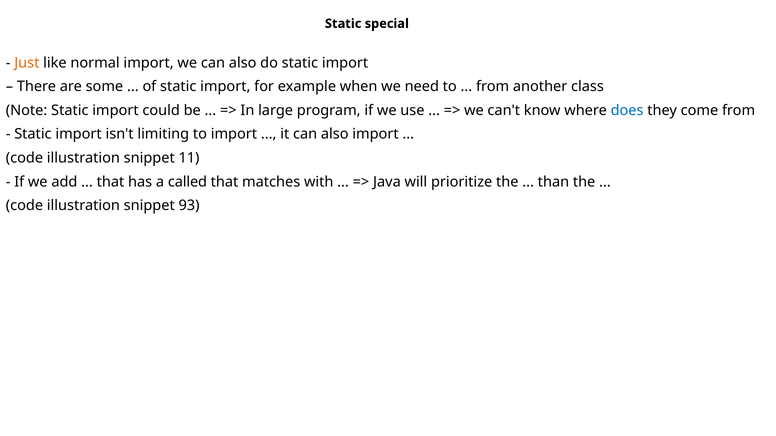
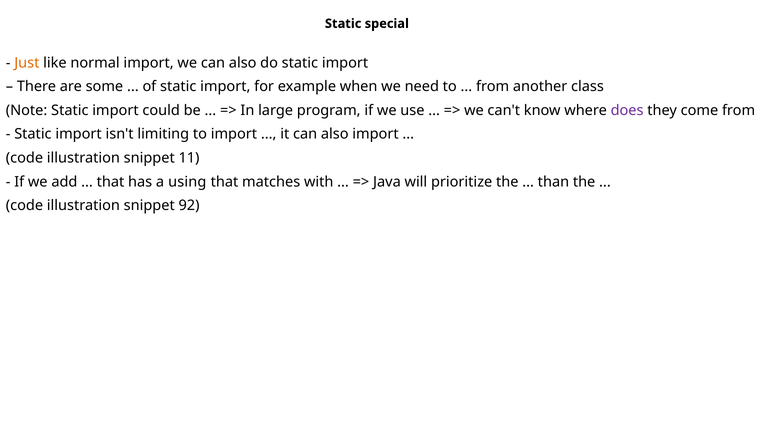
does colour: blue -> purple
called: called -> using
93: 93 -> 92
